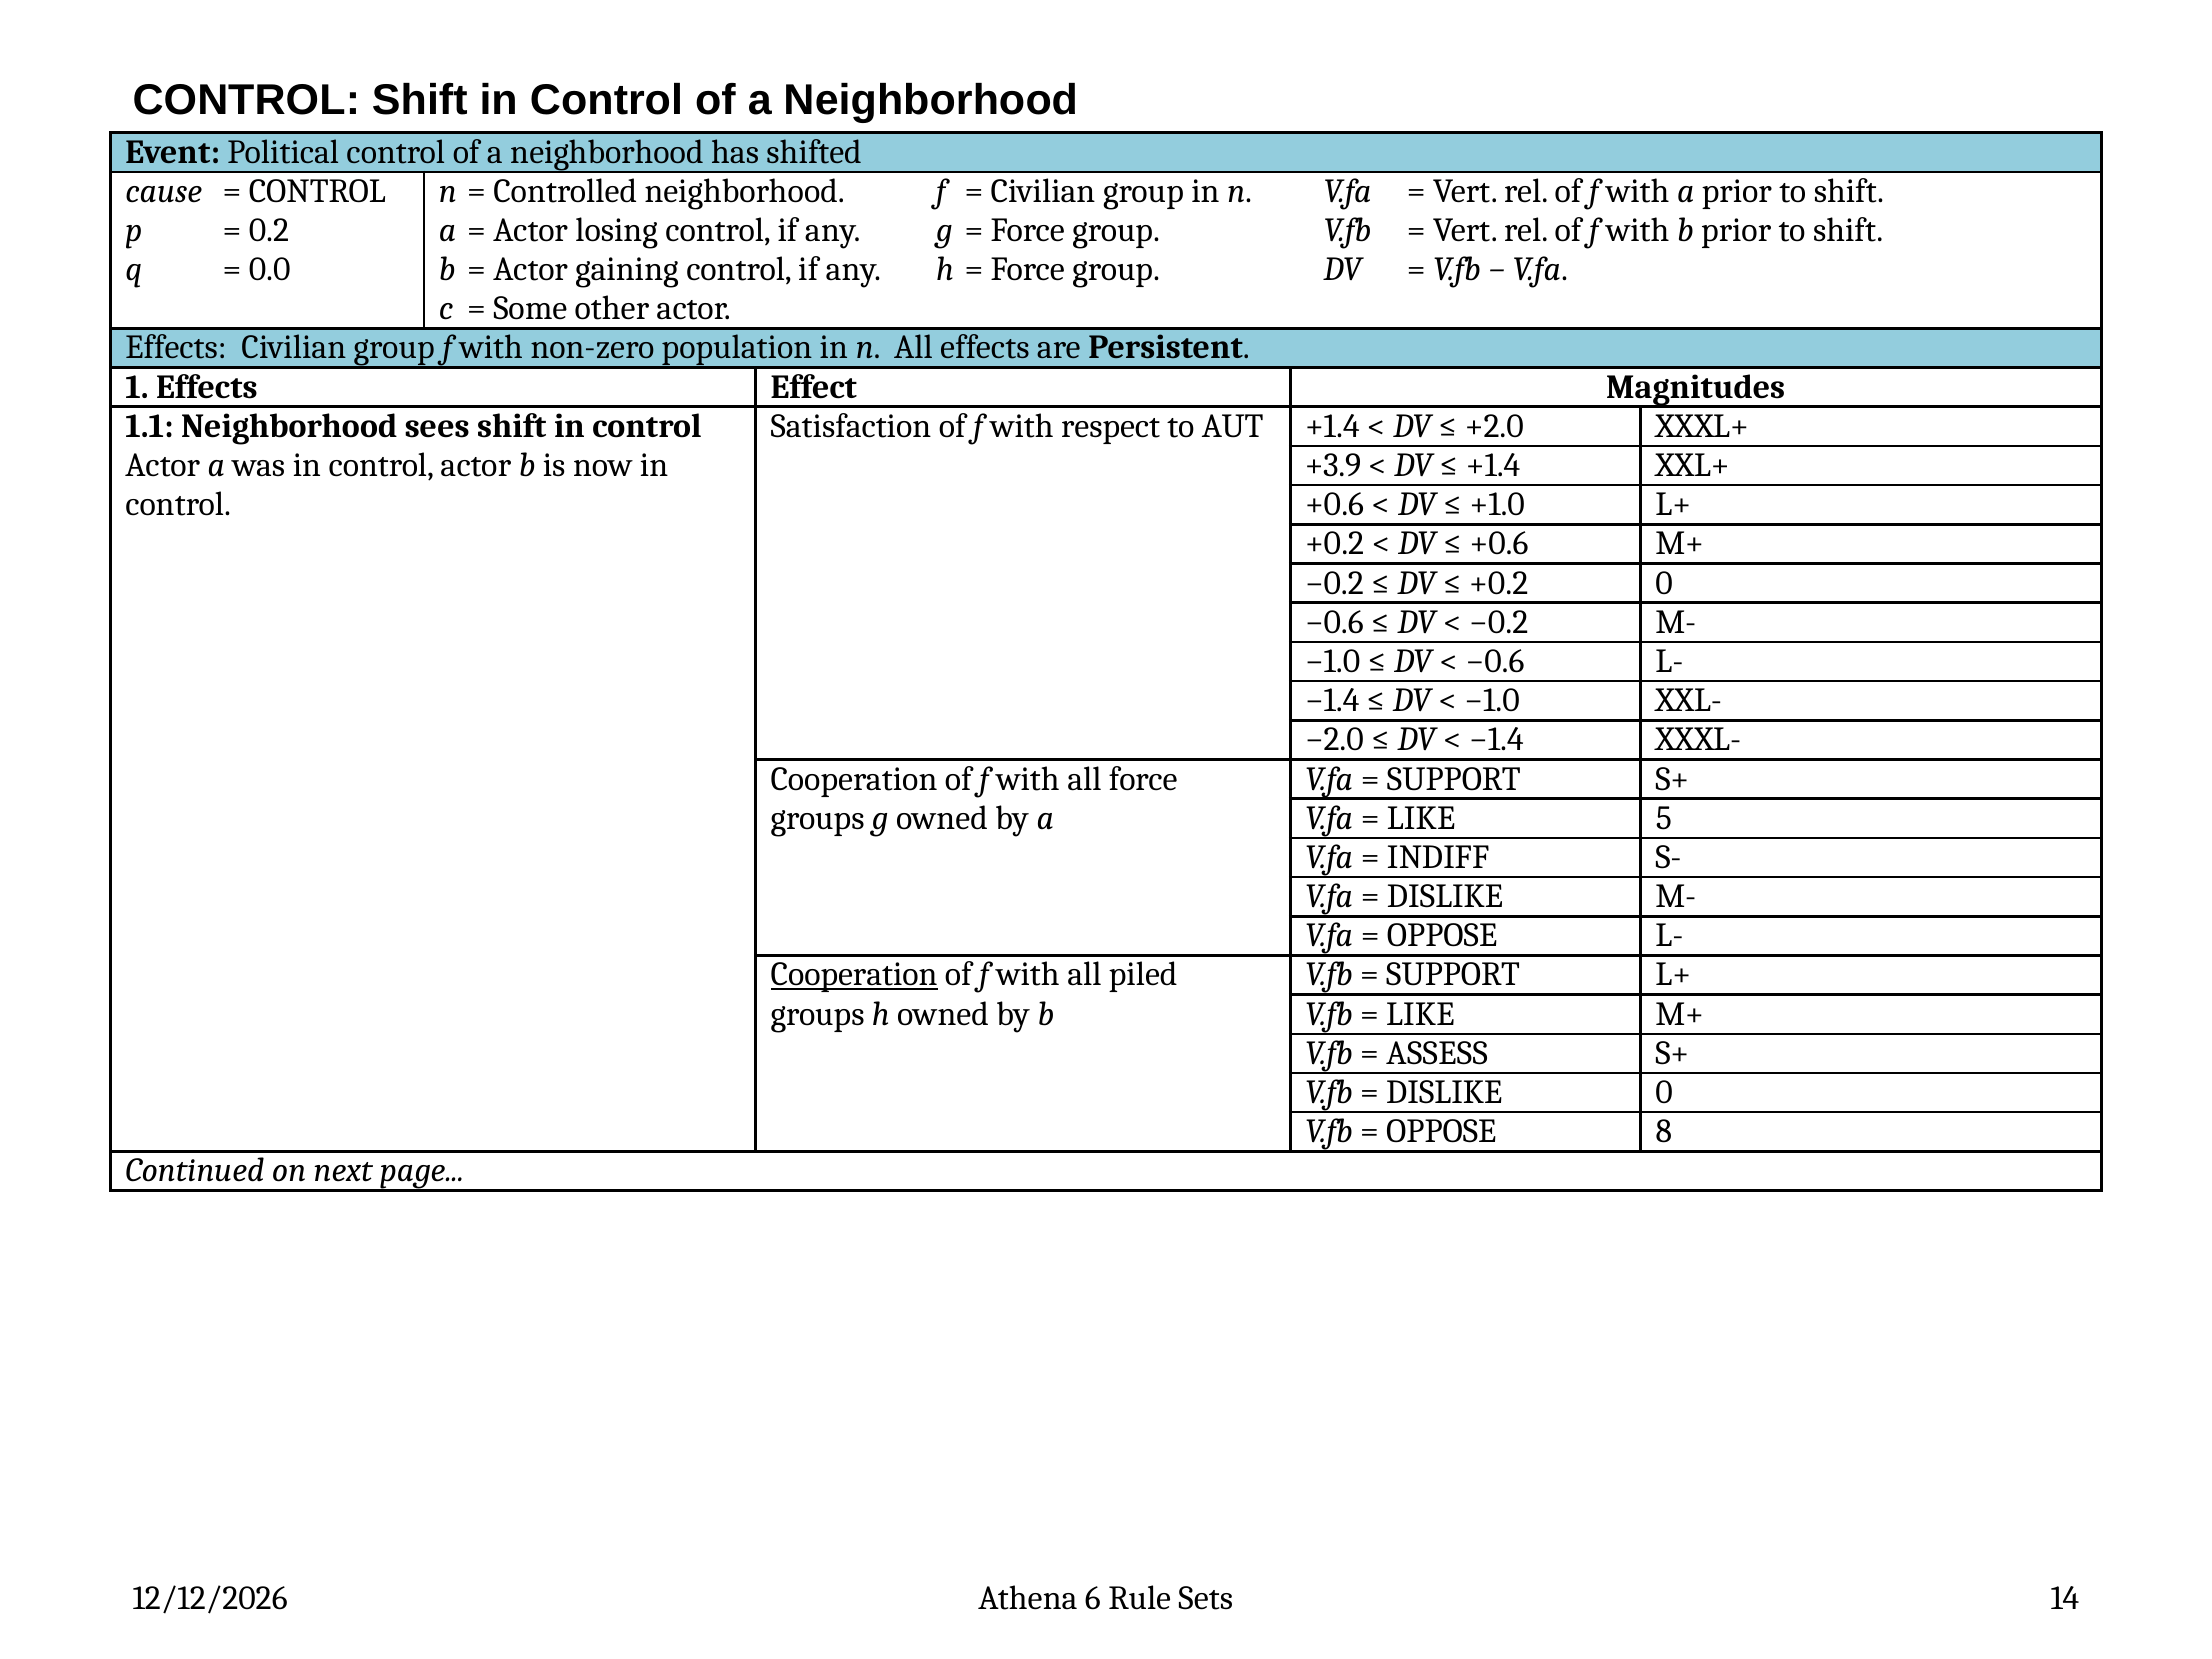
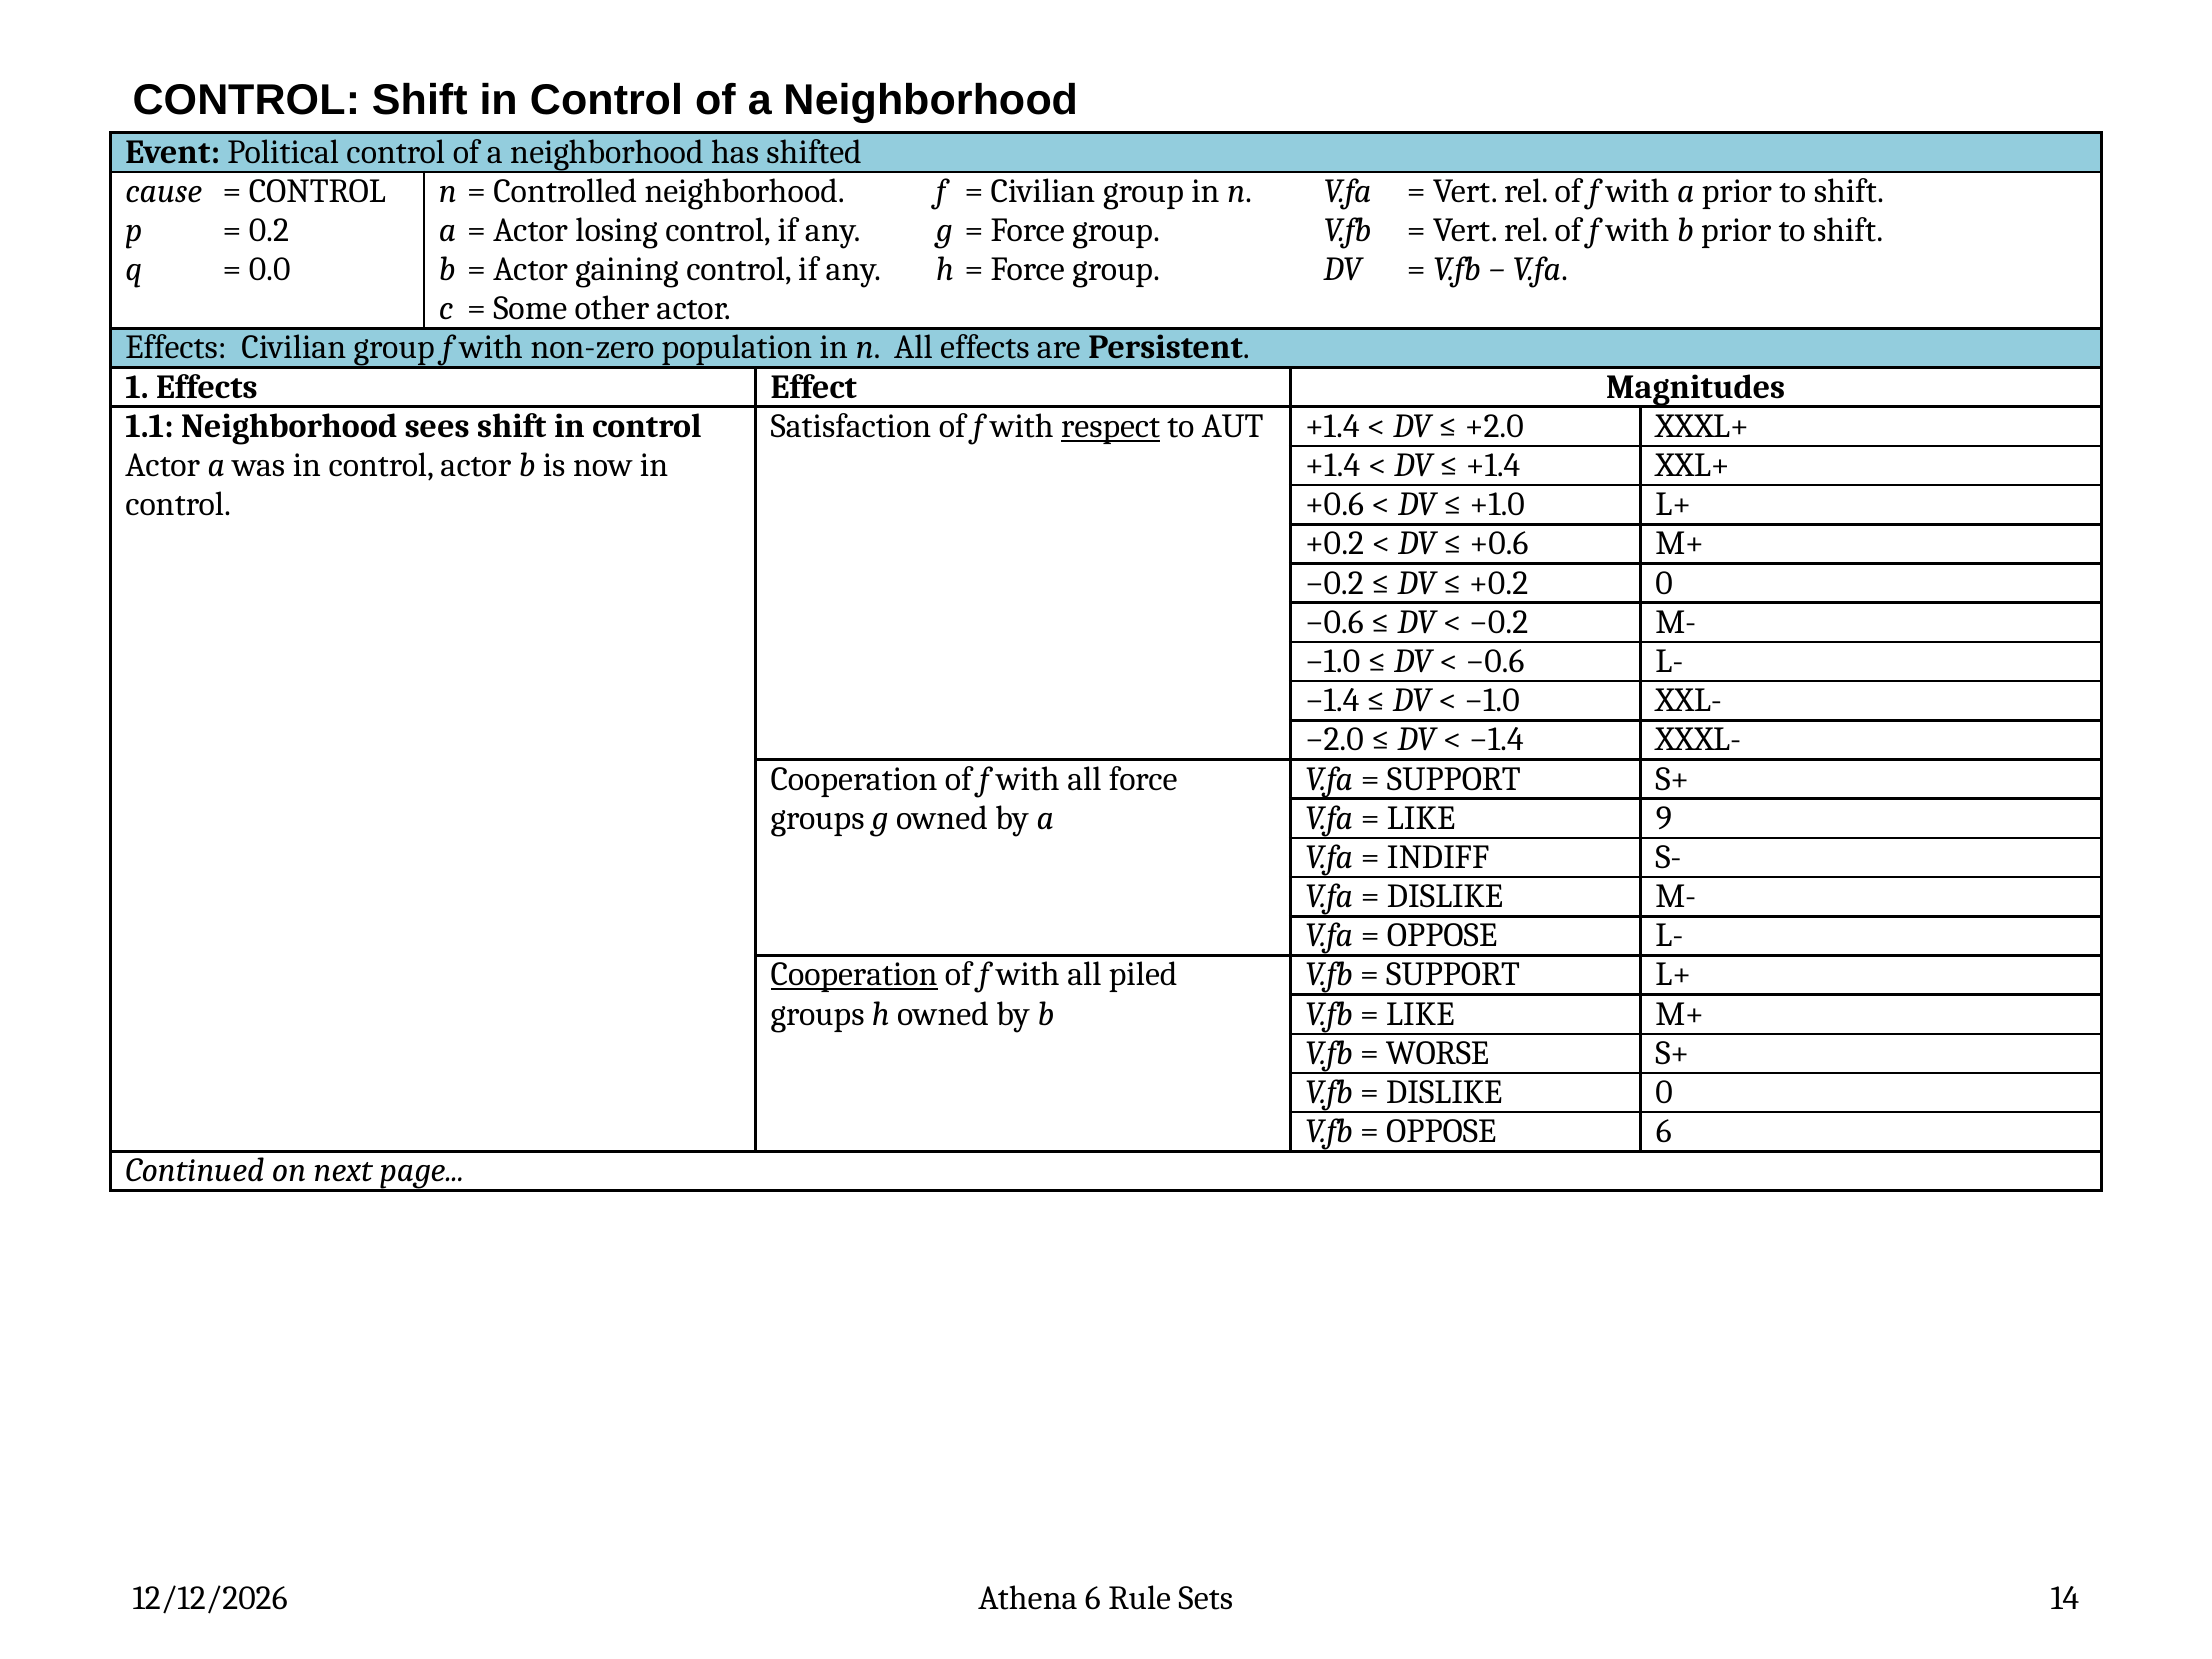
respect underline: none -> present
+3.9 at (1333, 465): +3.9 -> +1.4
5: 5 -> 9
ASSESS: ASSESS -> WORSE
OPPOSE 8: 8 -> 6
